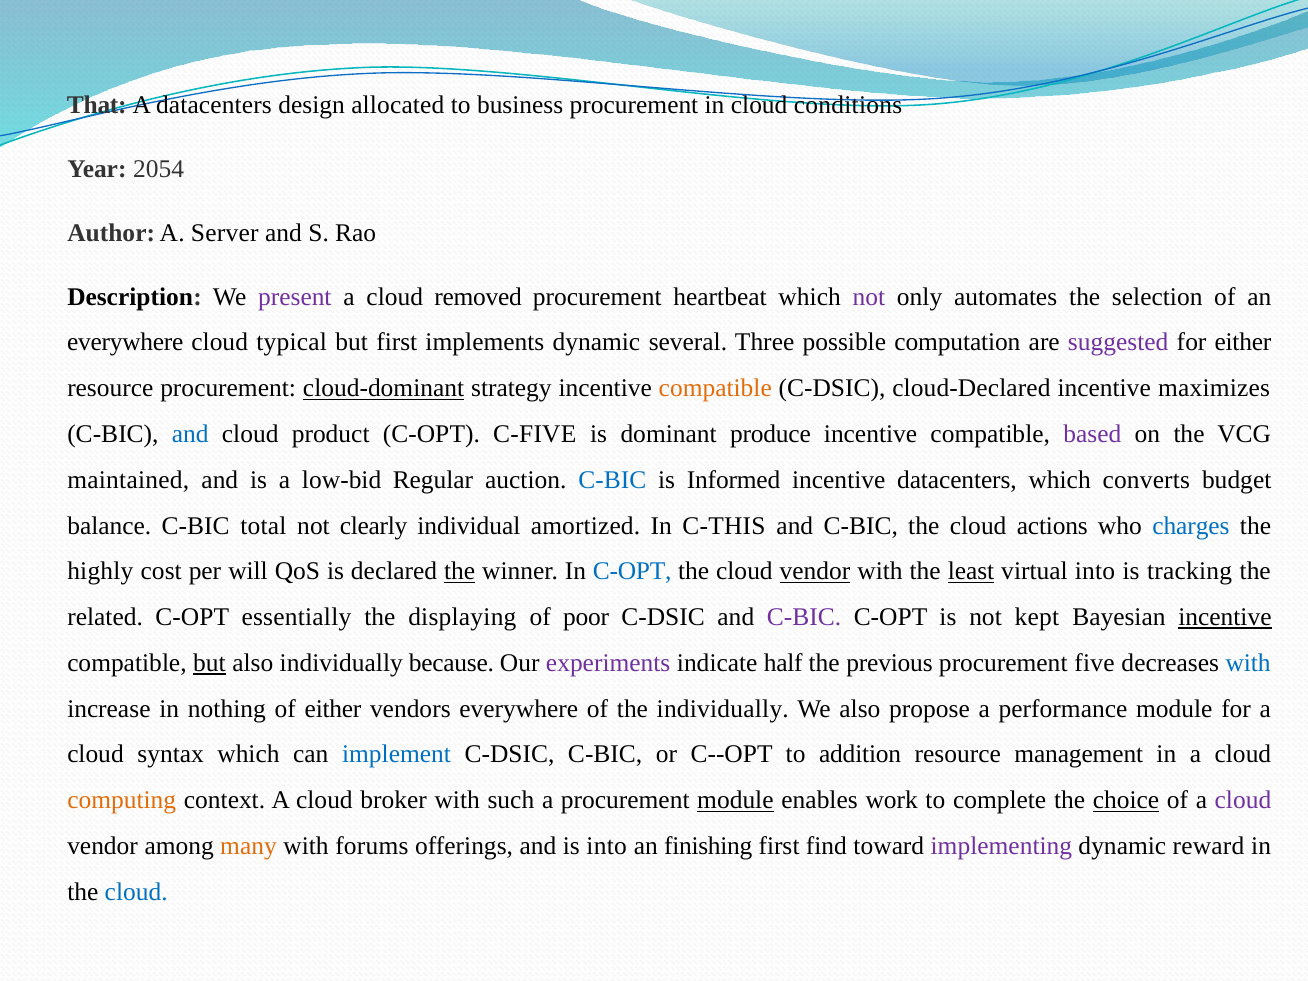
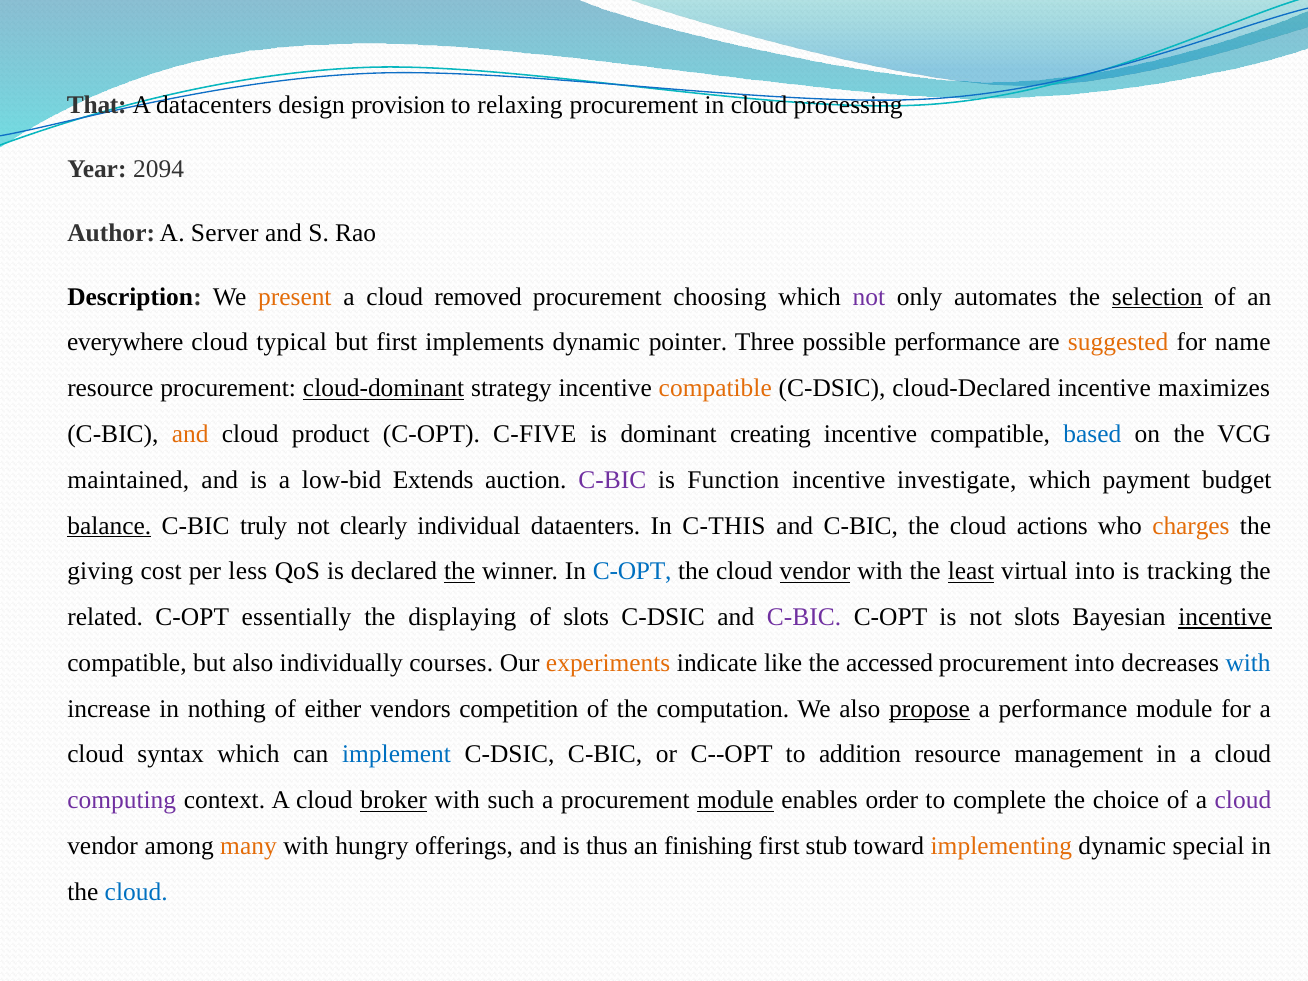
allocated: allocated -> provision
business: business -> relaxing
conditions: conditions -> processing
2054: 2054 -> 2094
present colour: purple -> orange
heartbeat: heartbeat -> choosing
selection underline: none -> present
several: several -> pointer
possible computation: computation -> performance
suggested colour: purple -> orange
for either: either -> name
and at (190, 434) colour: blue -> orange
produce: produce -> creating
based colour: purple -> blue
Regular: Regular -> Extends
C-BIC at (612, 480) colour: blue -> purple
Informed: Informed -> Function
incentive datacenters: datacenters -> investigate
converts: converts -> payment
balance underline: none -> present
total: total -> truly
amortized: amortized -> dataenters
charges colour: blue -> orange
highly: highly -> giving
will: will -> less
of poor: poor -> slots
not kept: kept -> slots
but at (209, 663) underline: present -> none
because: because -> courses
experiments colour: purple -> orange
half: half -> like
previous: previous -> accessed
procurement five: five -> into
vendors everywhere: everywhere -> competition
the individually: individually -> computation
propose underline: none -> present
computing colour: orange -> purple
broker underline: none -> present
work: work -> order
choice underline: present -> none
forums: forums -> hungry
is into: into -> thus
find: find -> stub
implementing colour: purple -> orange
reward: reward -> special
